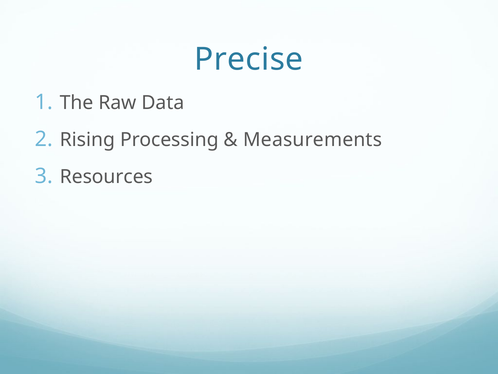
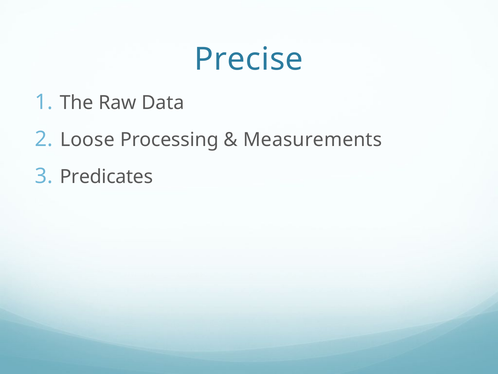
Rising: Rising -> Loose
Resources: Resources -> Predicates
